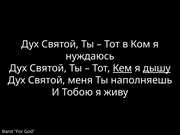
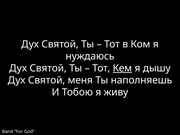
дышу underline: present -> none
